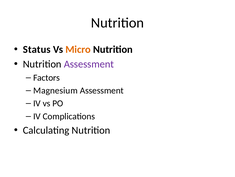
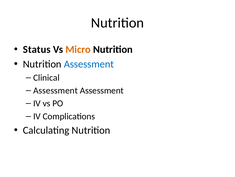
Assessment at (89, 64) colour: purple -> blue
Factors: Factors -> Clinical
Magnesium at (55, 90): Magnesium -> Assessment
